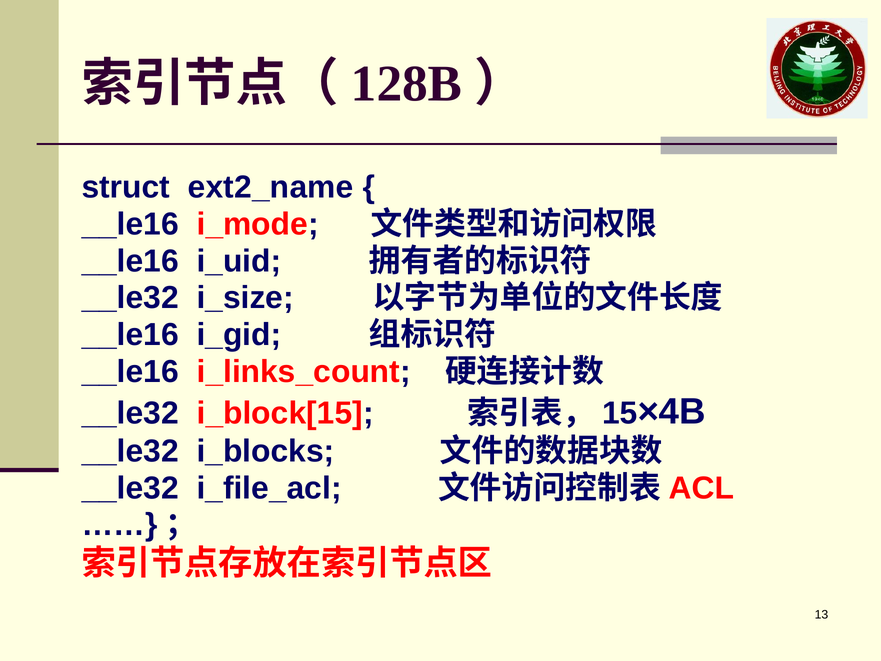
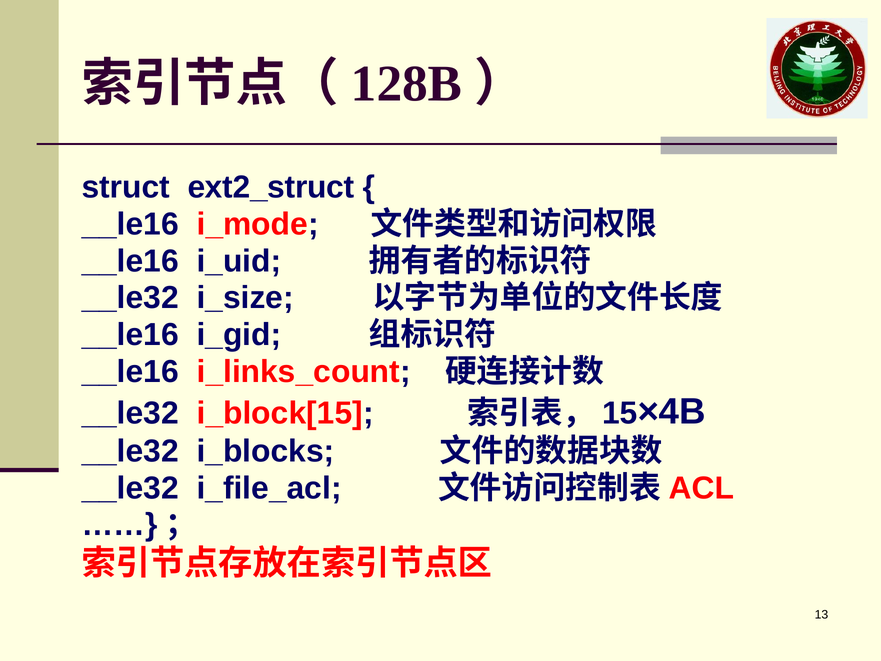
ext2_name: ext2_name -> ext2_struct
